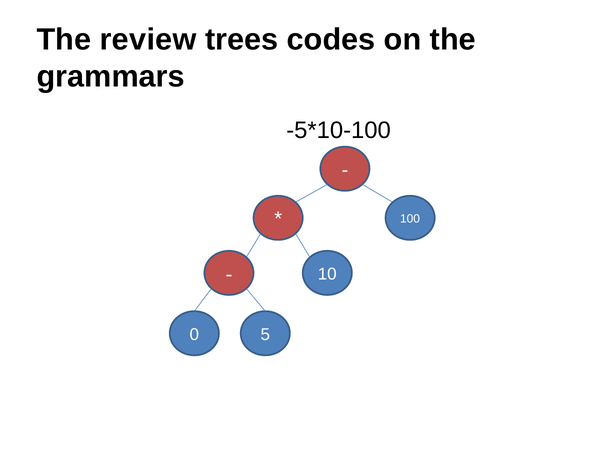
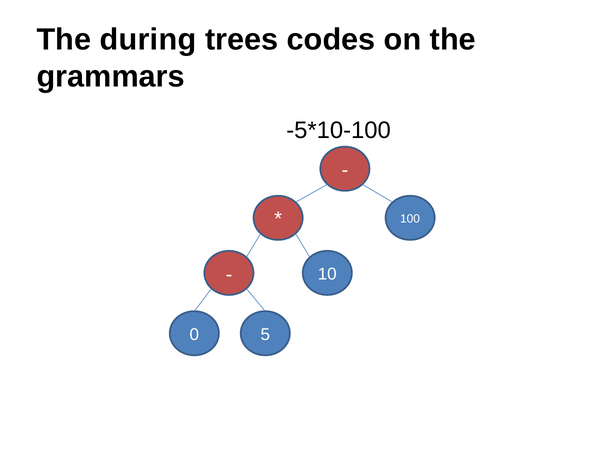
review: review -> during
